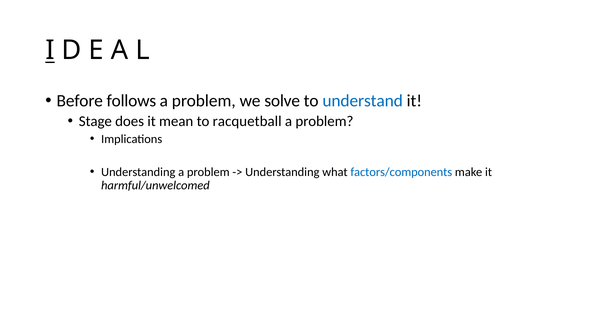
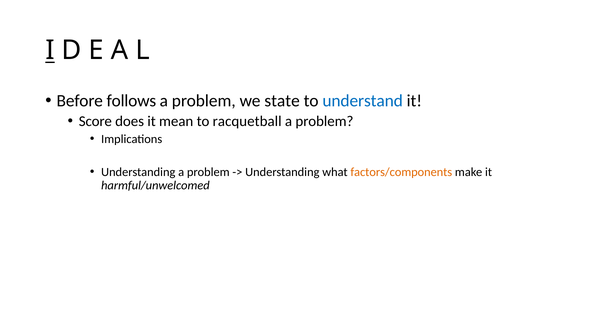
solve: solve -> state
Stage: Stage -> Score
factors/components colour: blue -> orange
